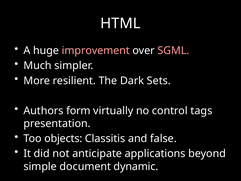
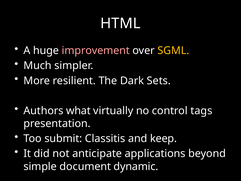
SGML colour: pink -> yellow
form: form -> what
objects: objects -> submit
false: false -> keep
